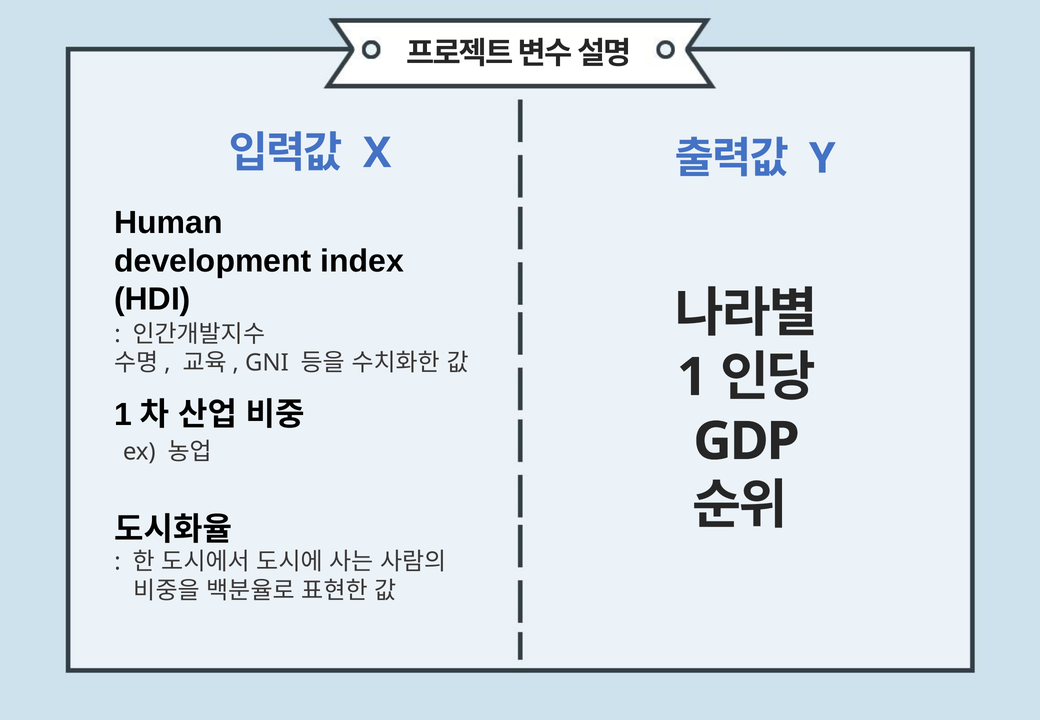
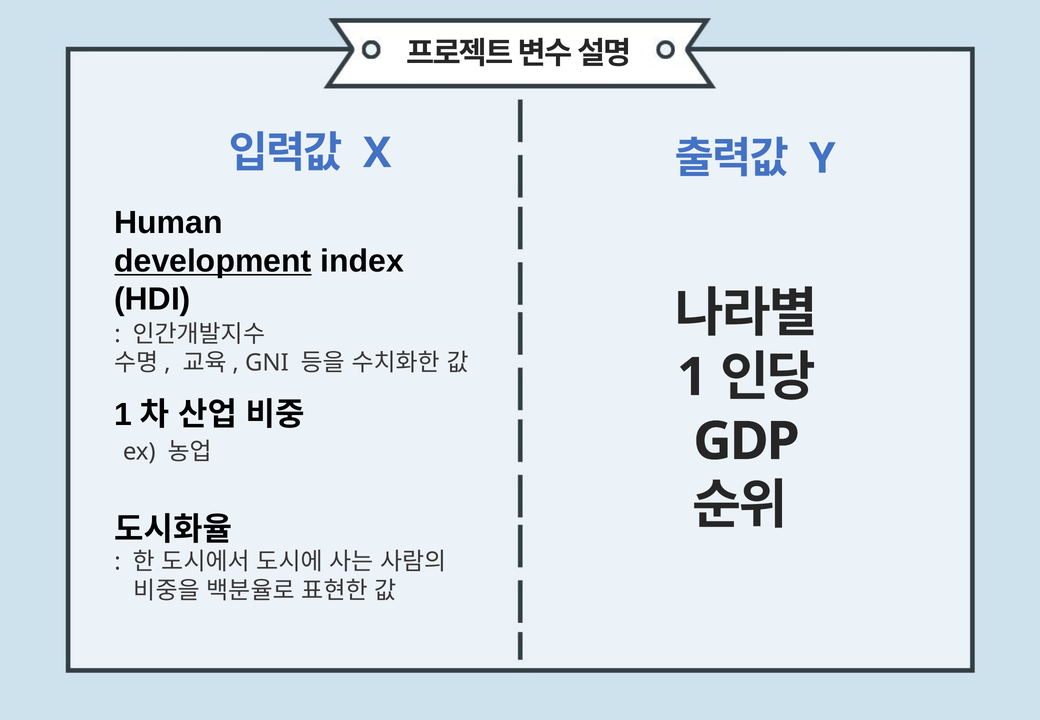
development underline: none -> present
